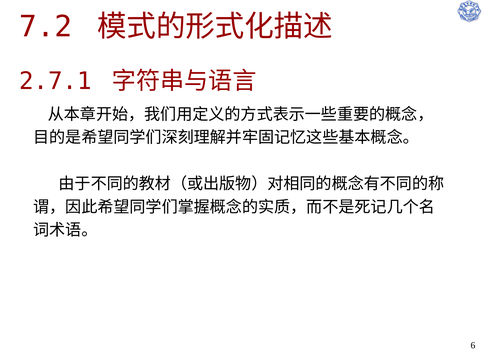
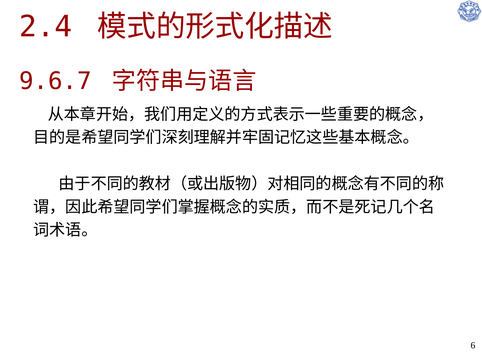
7.2: 7.2 -> 2.4
2.7.1: 2.7.1 -> 9.6.7
